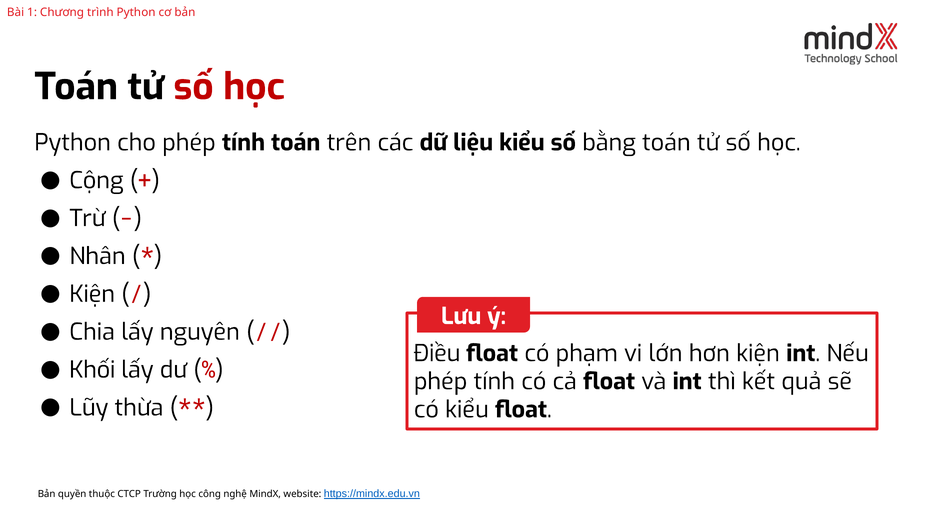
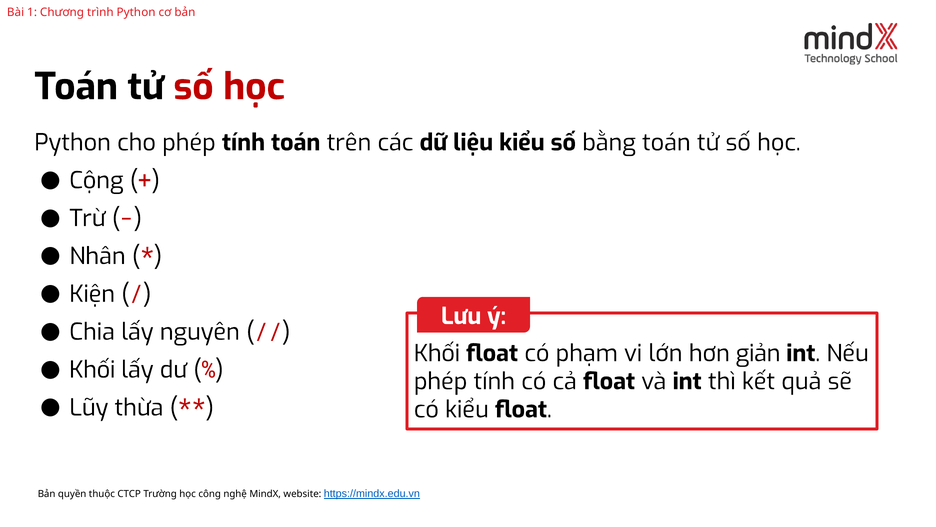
Điều at (437, 353): Điều -> Khối
hơn kiện: kiện -> giản
